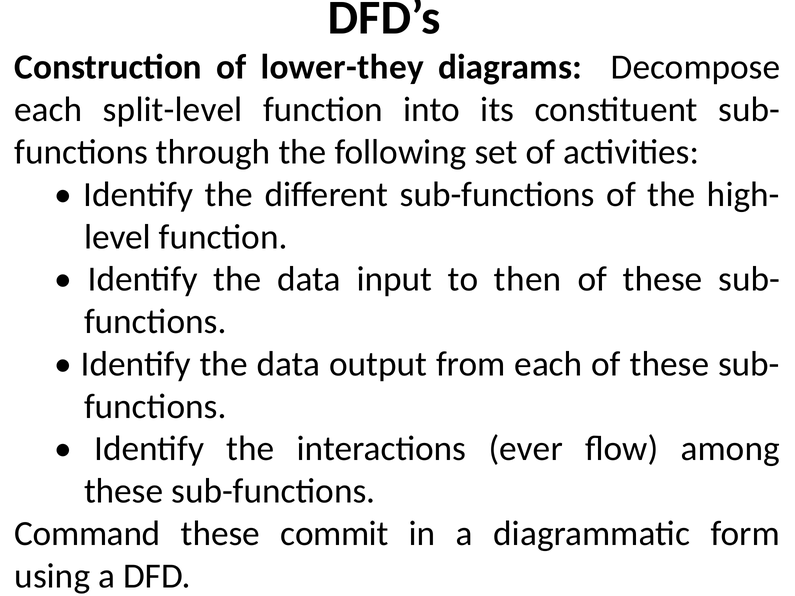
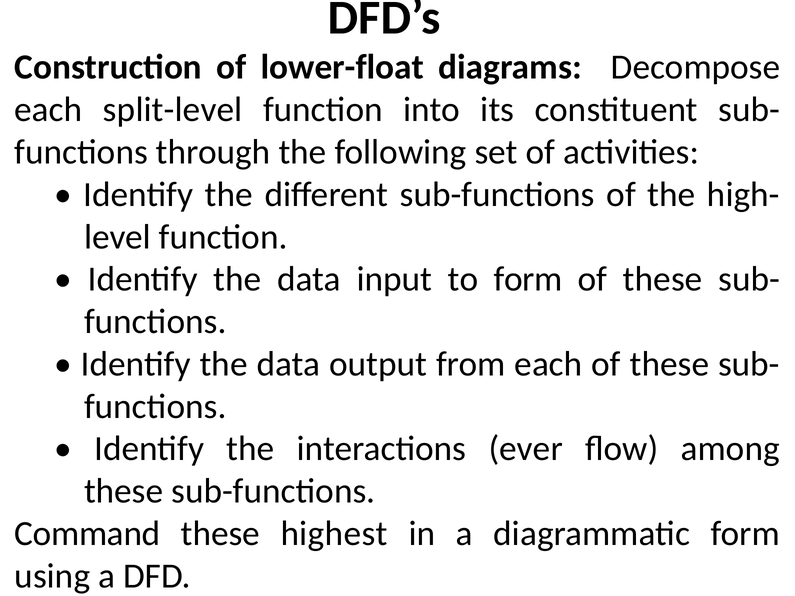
lower-they: lower-they -> lower-float
to then: then -> form
commit: commit -> highest
